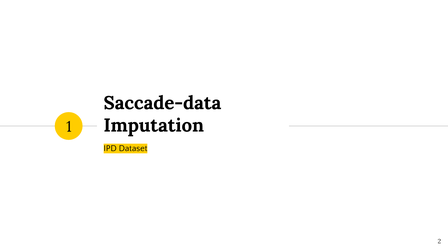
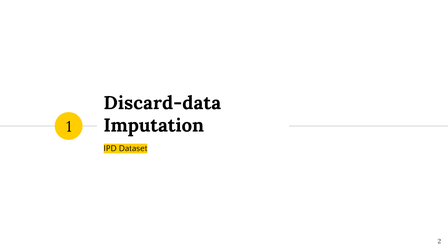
Saccade-data: Saccade-data -> Discard-data
